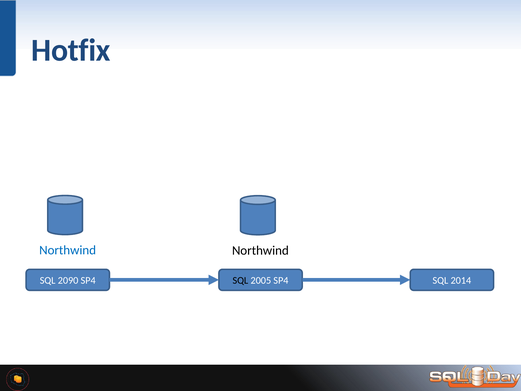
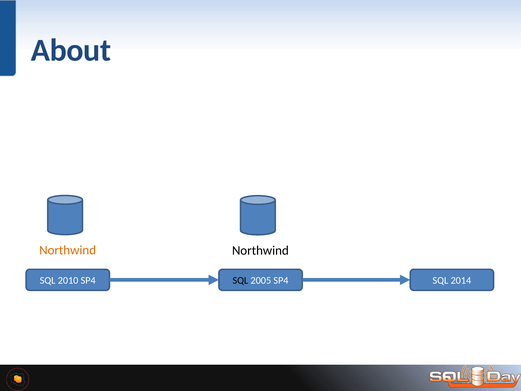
Hotfix: Hotfix -> About
Northwind at (68, 250) colour: blue -> orange
2090: 2090 -> 2010
